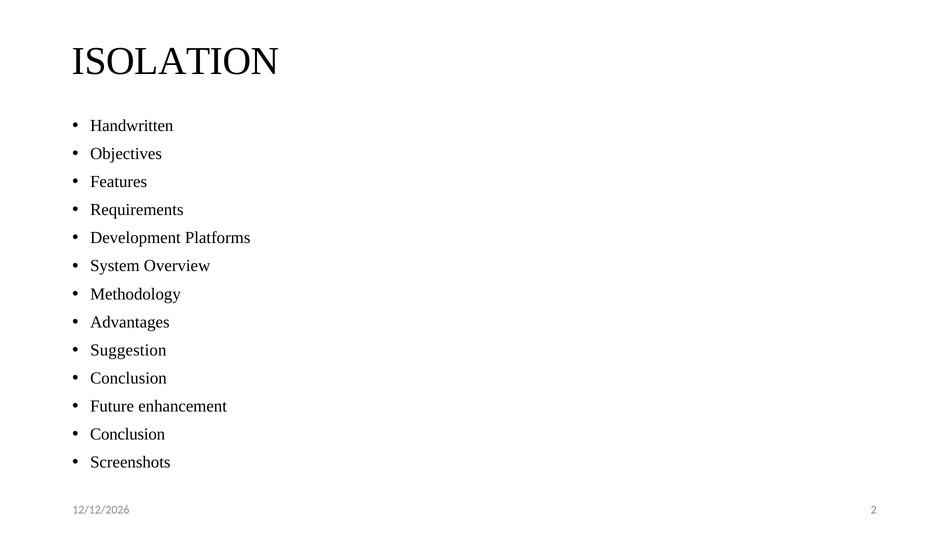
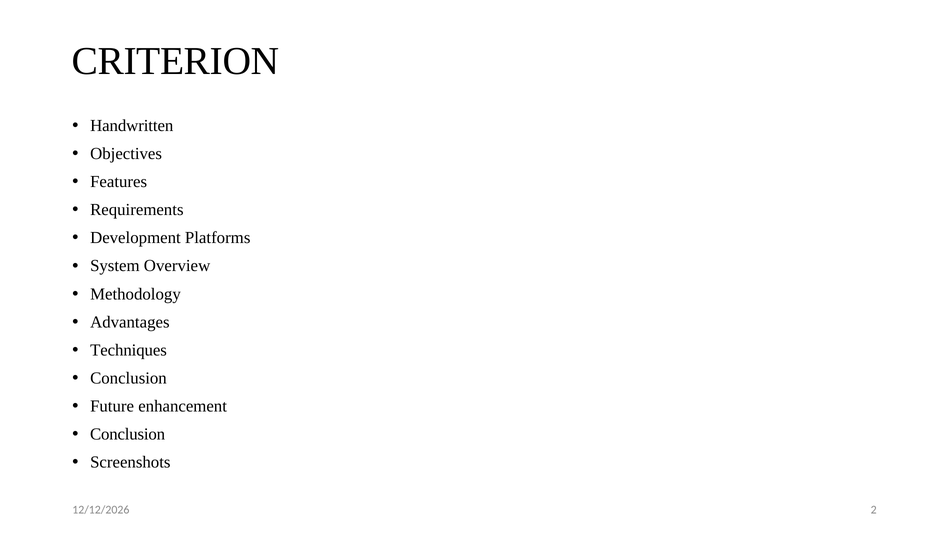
ISOLATION: ISOLATION -> CRITERION
Suggestion: Suggestion -> Techniques
